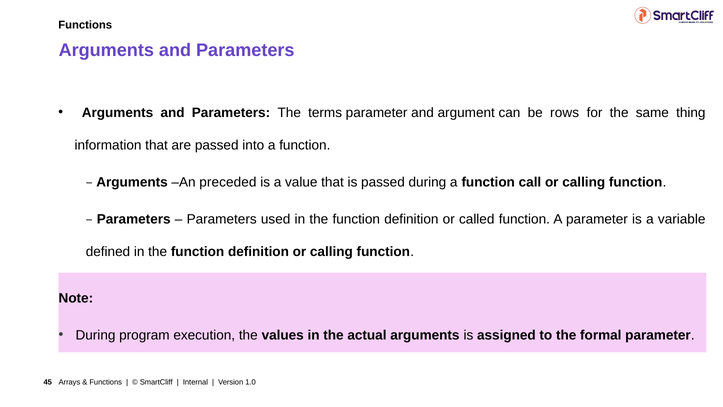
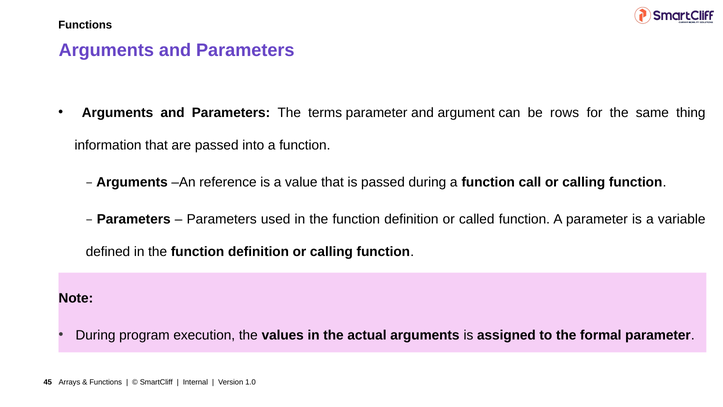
preceded: preceded -> reference
